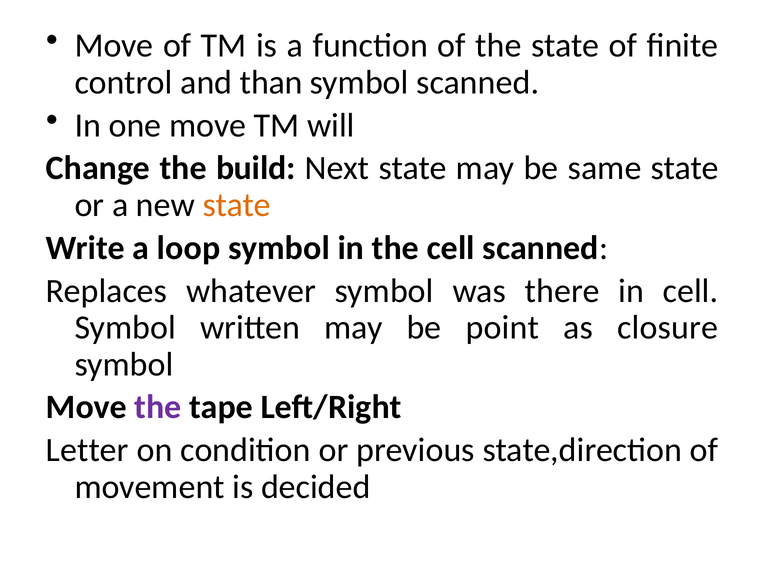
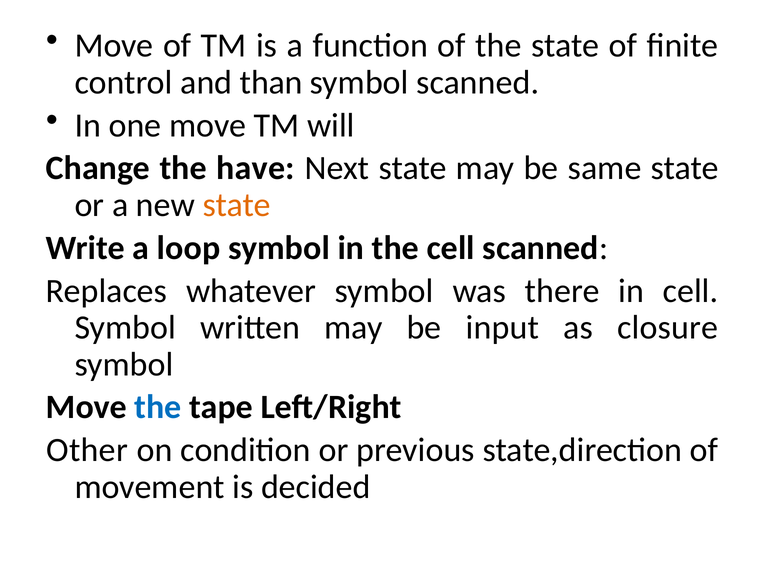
build: build -> have
point: point -> input
the at (158, 407) colour: purple -> blue
Letter: Letter -> Other
